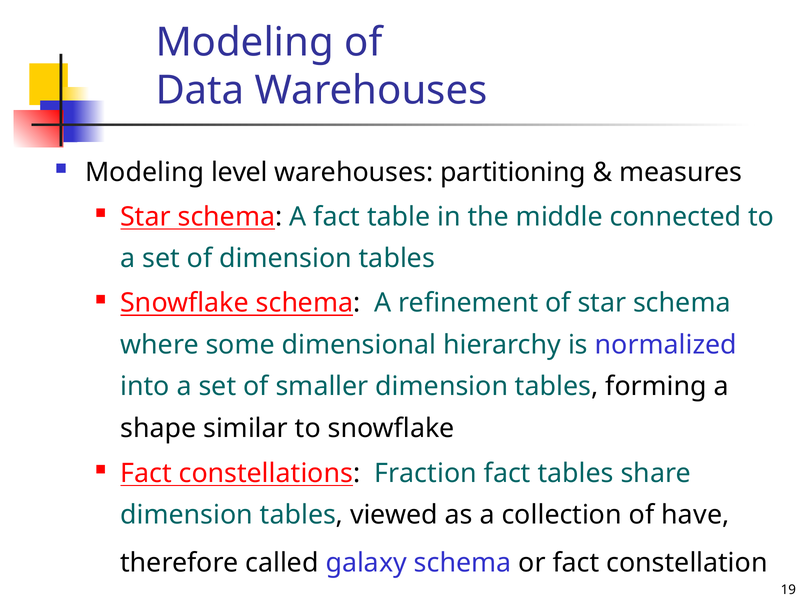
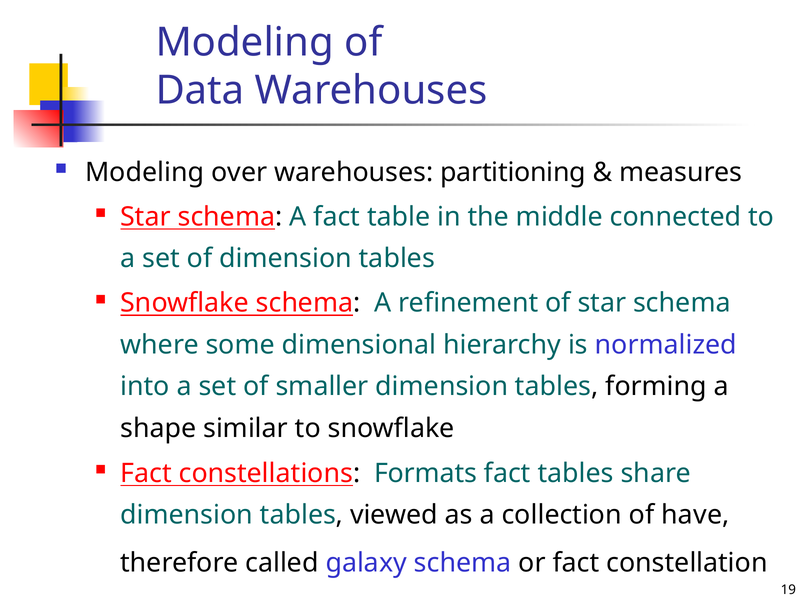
level: level -> over
Fraction: Fraction -> Formats
